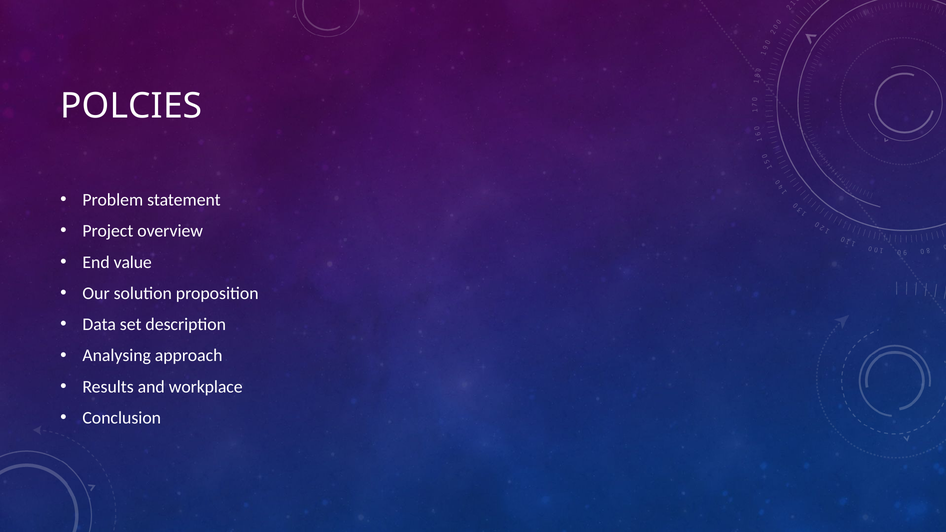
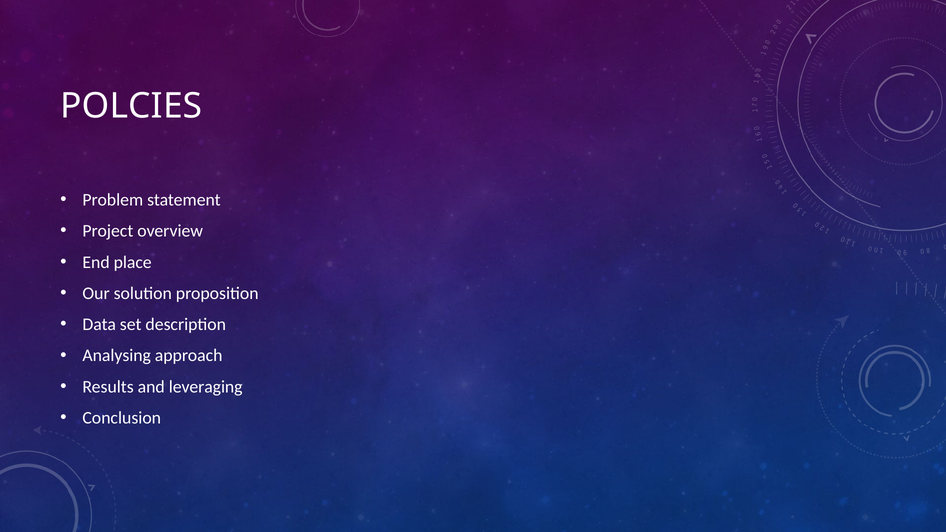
value: value -> place
workplace: workplace -> leveraging
